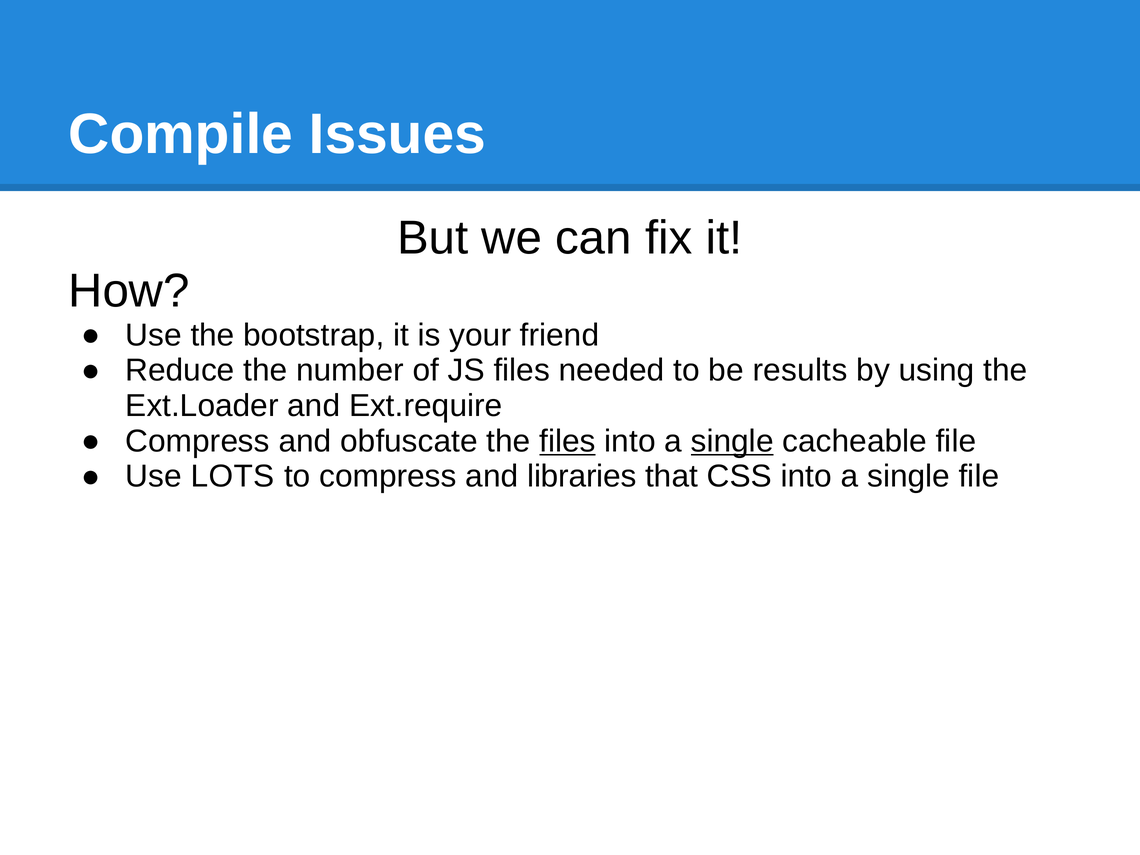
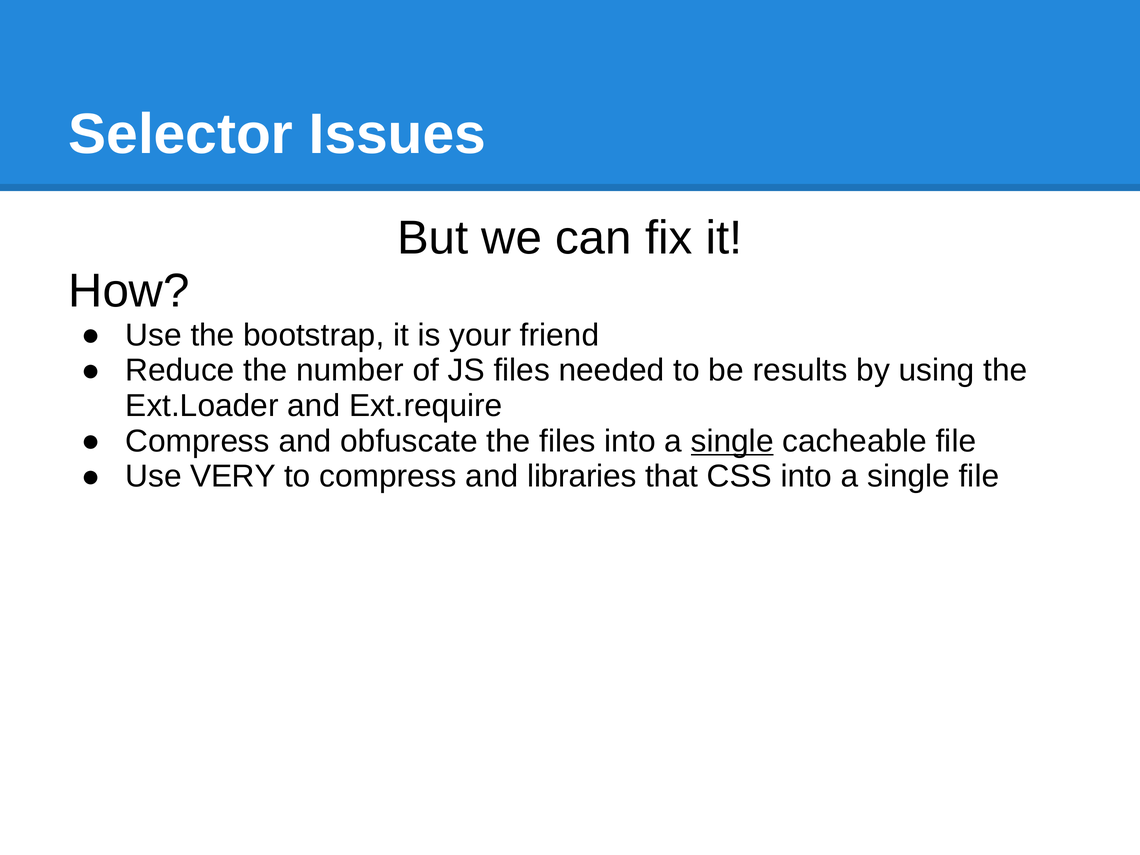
Compile: Compile -> Selector
files at (567, 441) underline: present -> none
LOTS: LOTS -> VERY
